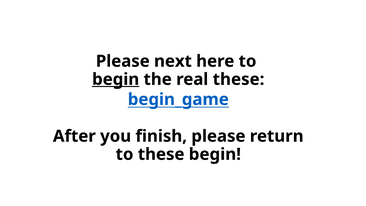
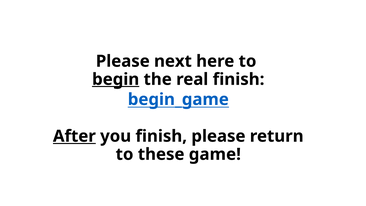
real these: these -> finish
After underline: none -> present
these begin: begin -> game
